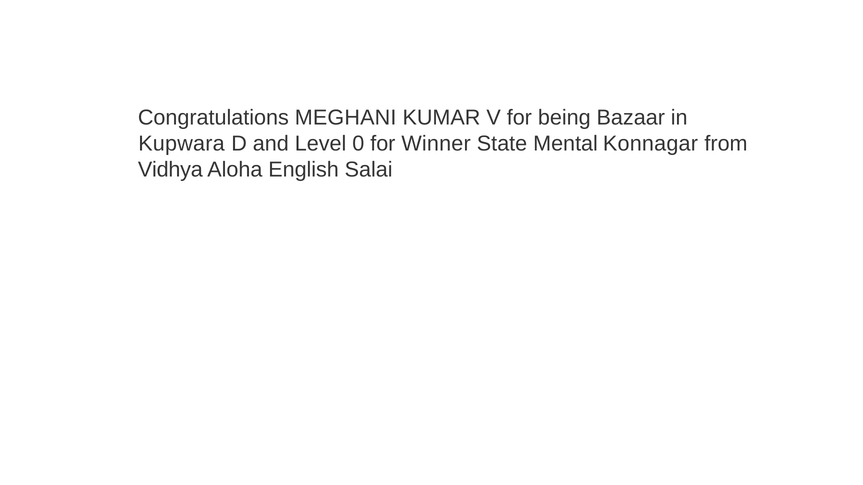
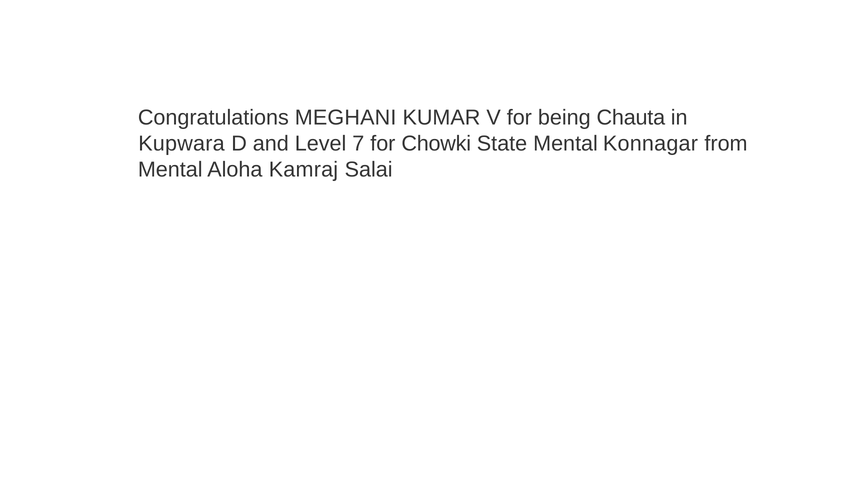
Bazaar: Bazaar -> Chauta
0: 0 -> 7
Winner: Winner -> Chowki
Vidhya at (170, 170): Vidhya -> Mental
English: English -> Kamraj
